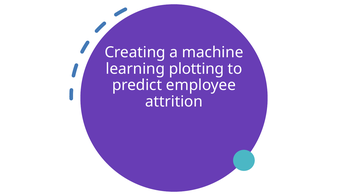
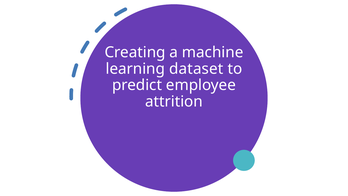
plotting: plotting -> dataset
